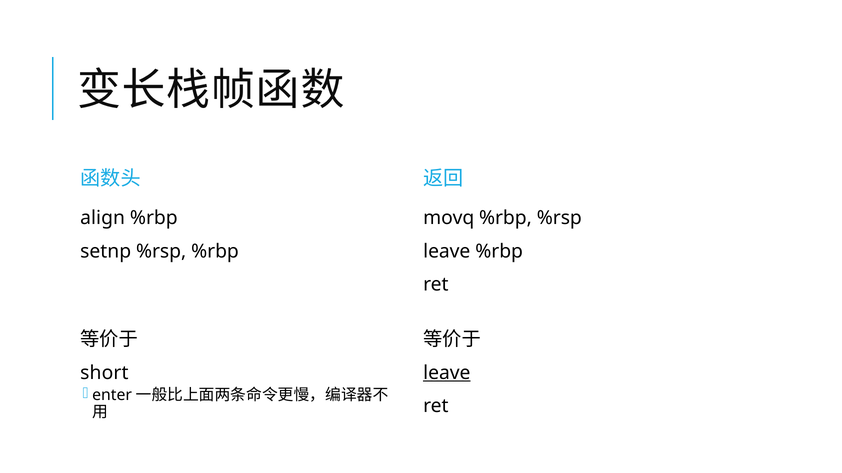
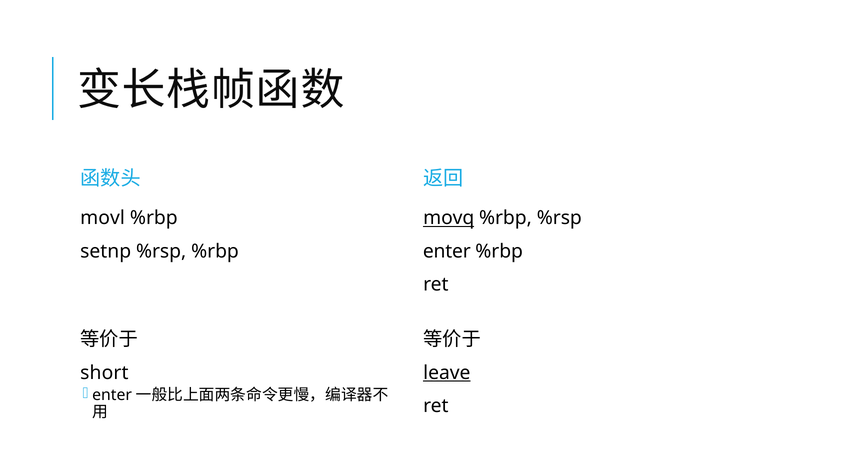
align: align -> movl
movq underline: none -> present
leave at (447, 252): leave -> enter
